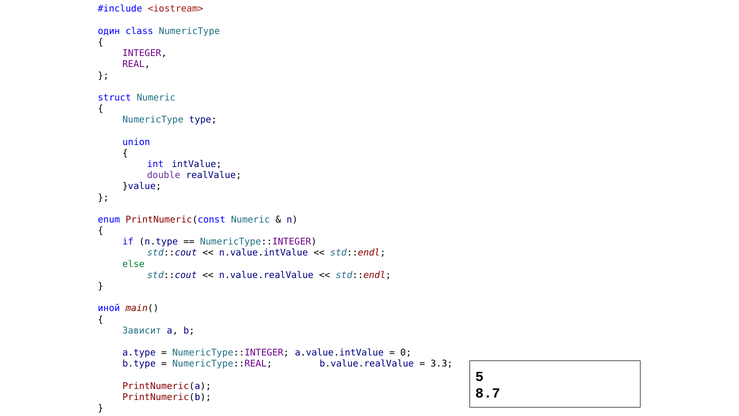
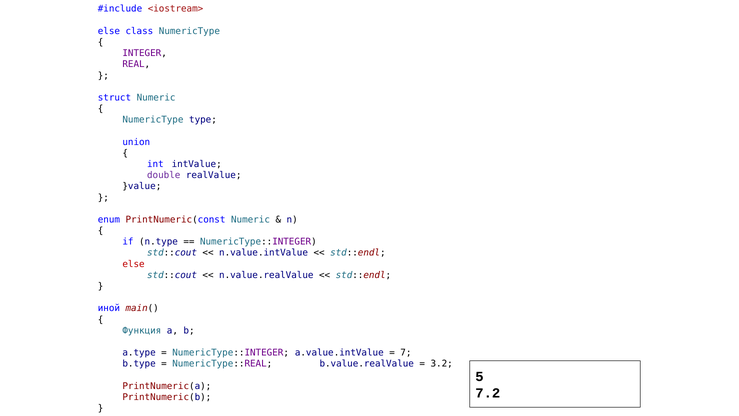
один at (109, 31): один -> else
else at (134, 264) colour: green -> red
Зависит: Зависит -> Функция
0: 0 -> 7
3.3: 3.3 -> 3.2
8.7: 8.7 -> 7.2
